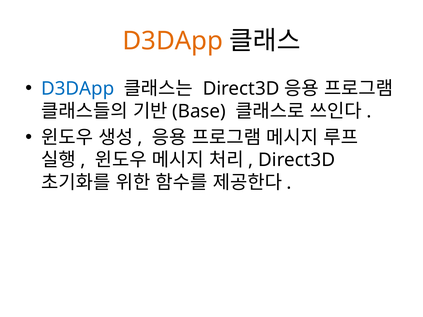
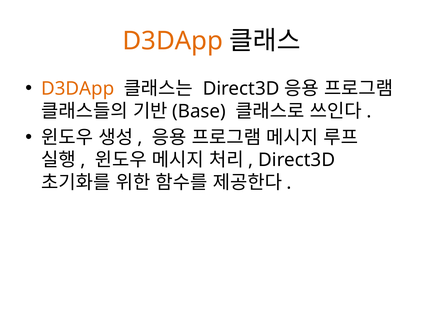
D3DApp at (78, 89) colour: blue -> orange
